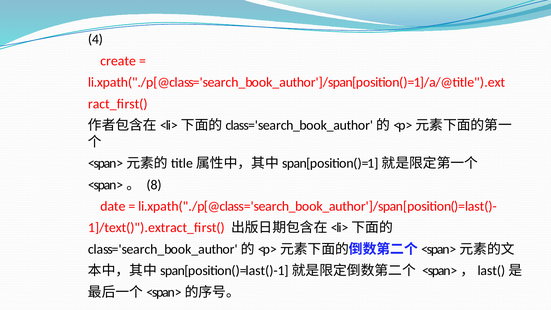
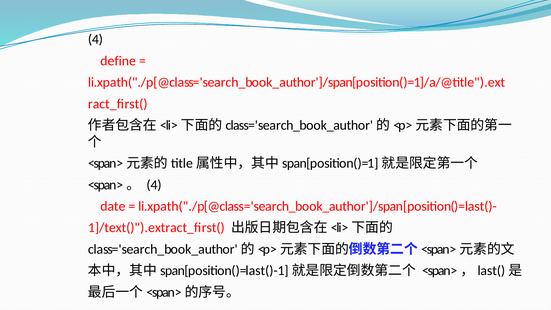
create: create -> define
<span>。 8: 8 -> 4
